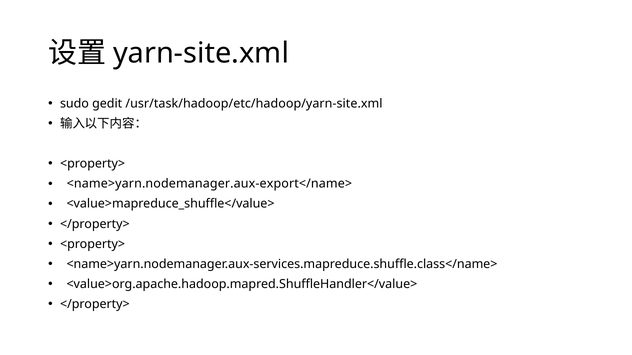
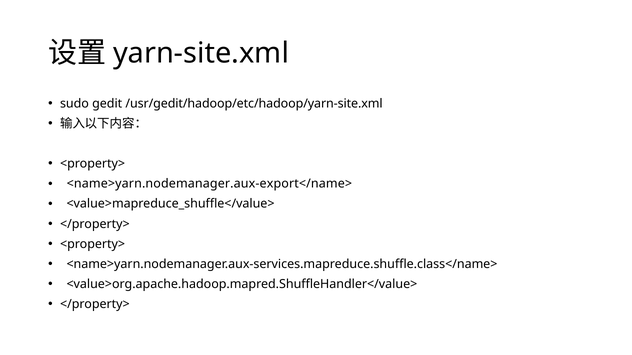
/usr/task/hadoop/etc/hadoop/yarn-site.xml: /usr/task/hadoop/etc/hadoop/yarn-site.xml -> /usr/gedit/hadoop/etc/hadoop/yarn-site.xml
